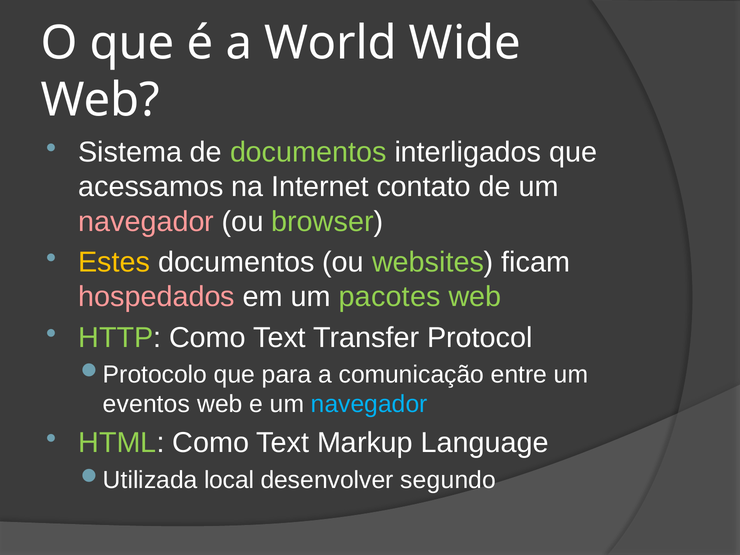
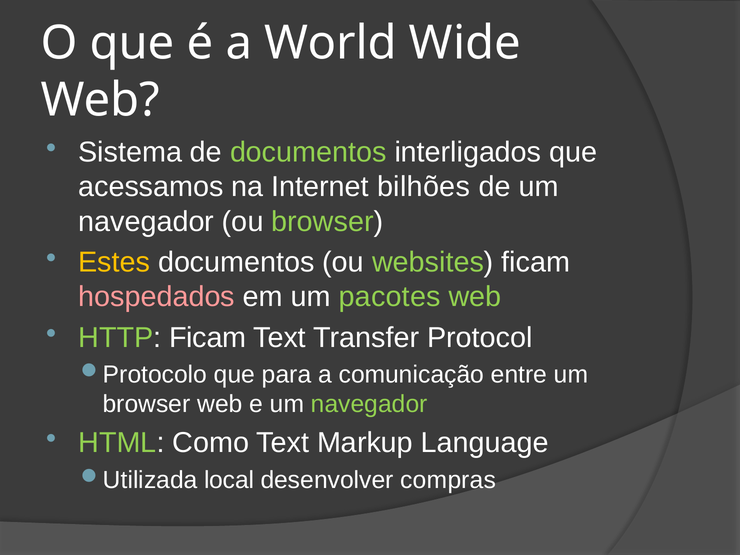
contato: contato -> bilhões
navegador at (146, 222) colour: pink -> white
HTTP Como: Como -> Ficam
eventos at (146, 404): eventos -> browser
navegador at (369, 404) colour: light blue -> light green
segundo: segundo -> compras
